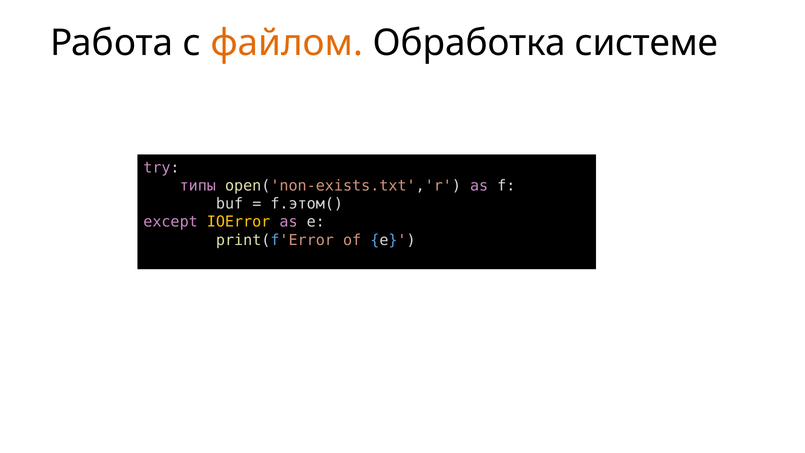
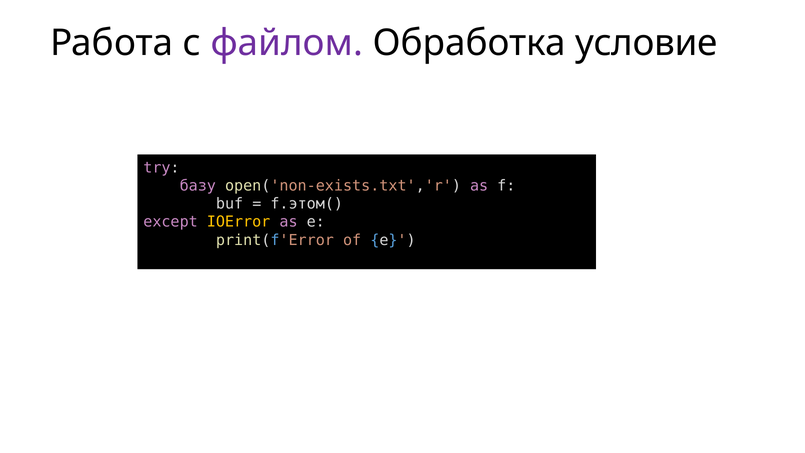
файлом colour: orange -> purple
системе: системе -> условие
типы: типы -> базу
